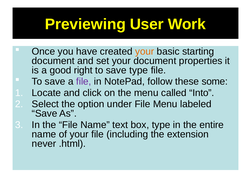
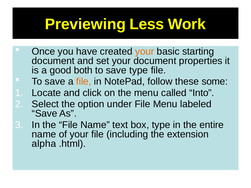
User: User -> Less
right: right -> both
file at (84, 82) colour: purple -> orange
never: never -> alpha
